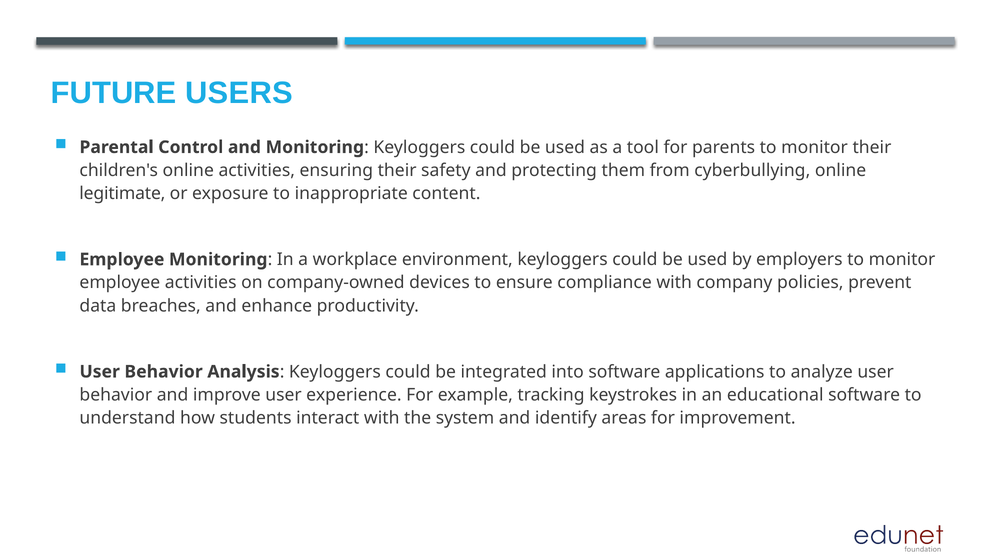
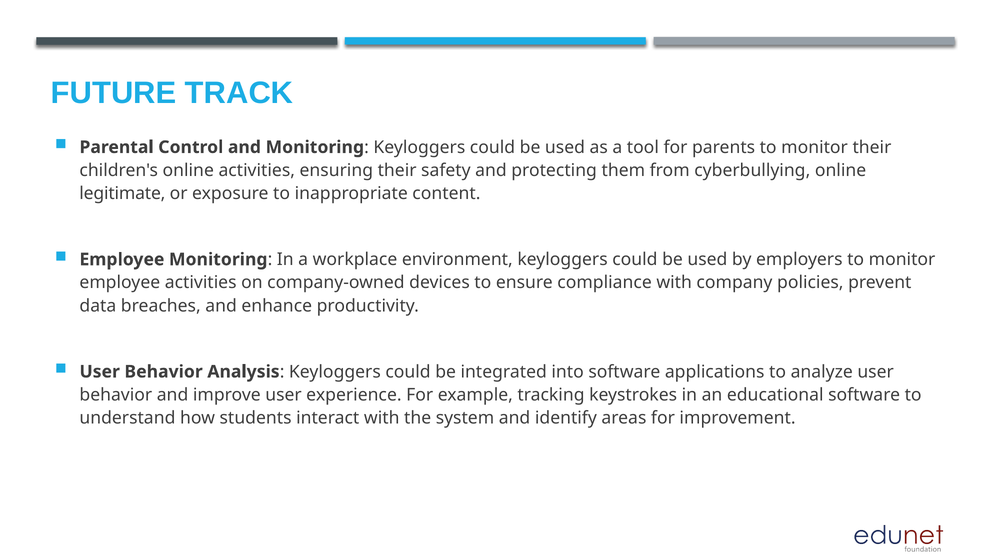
USERS: USERS -> TRACK
